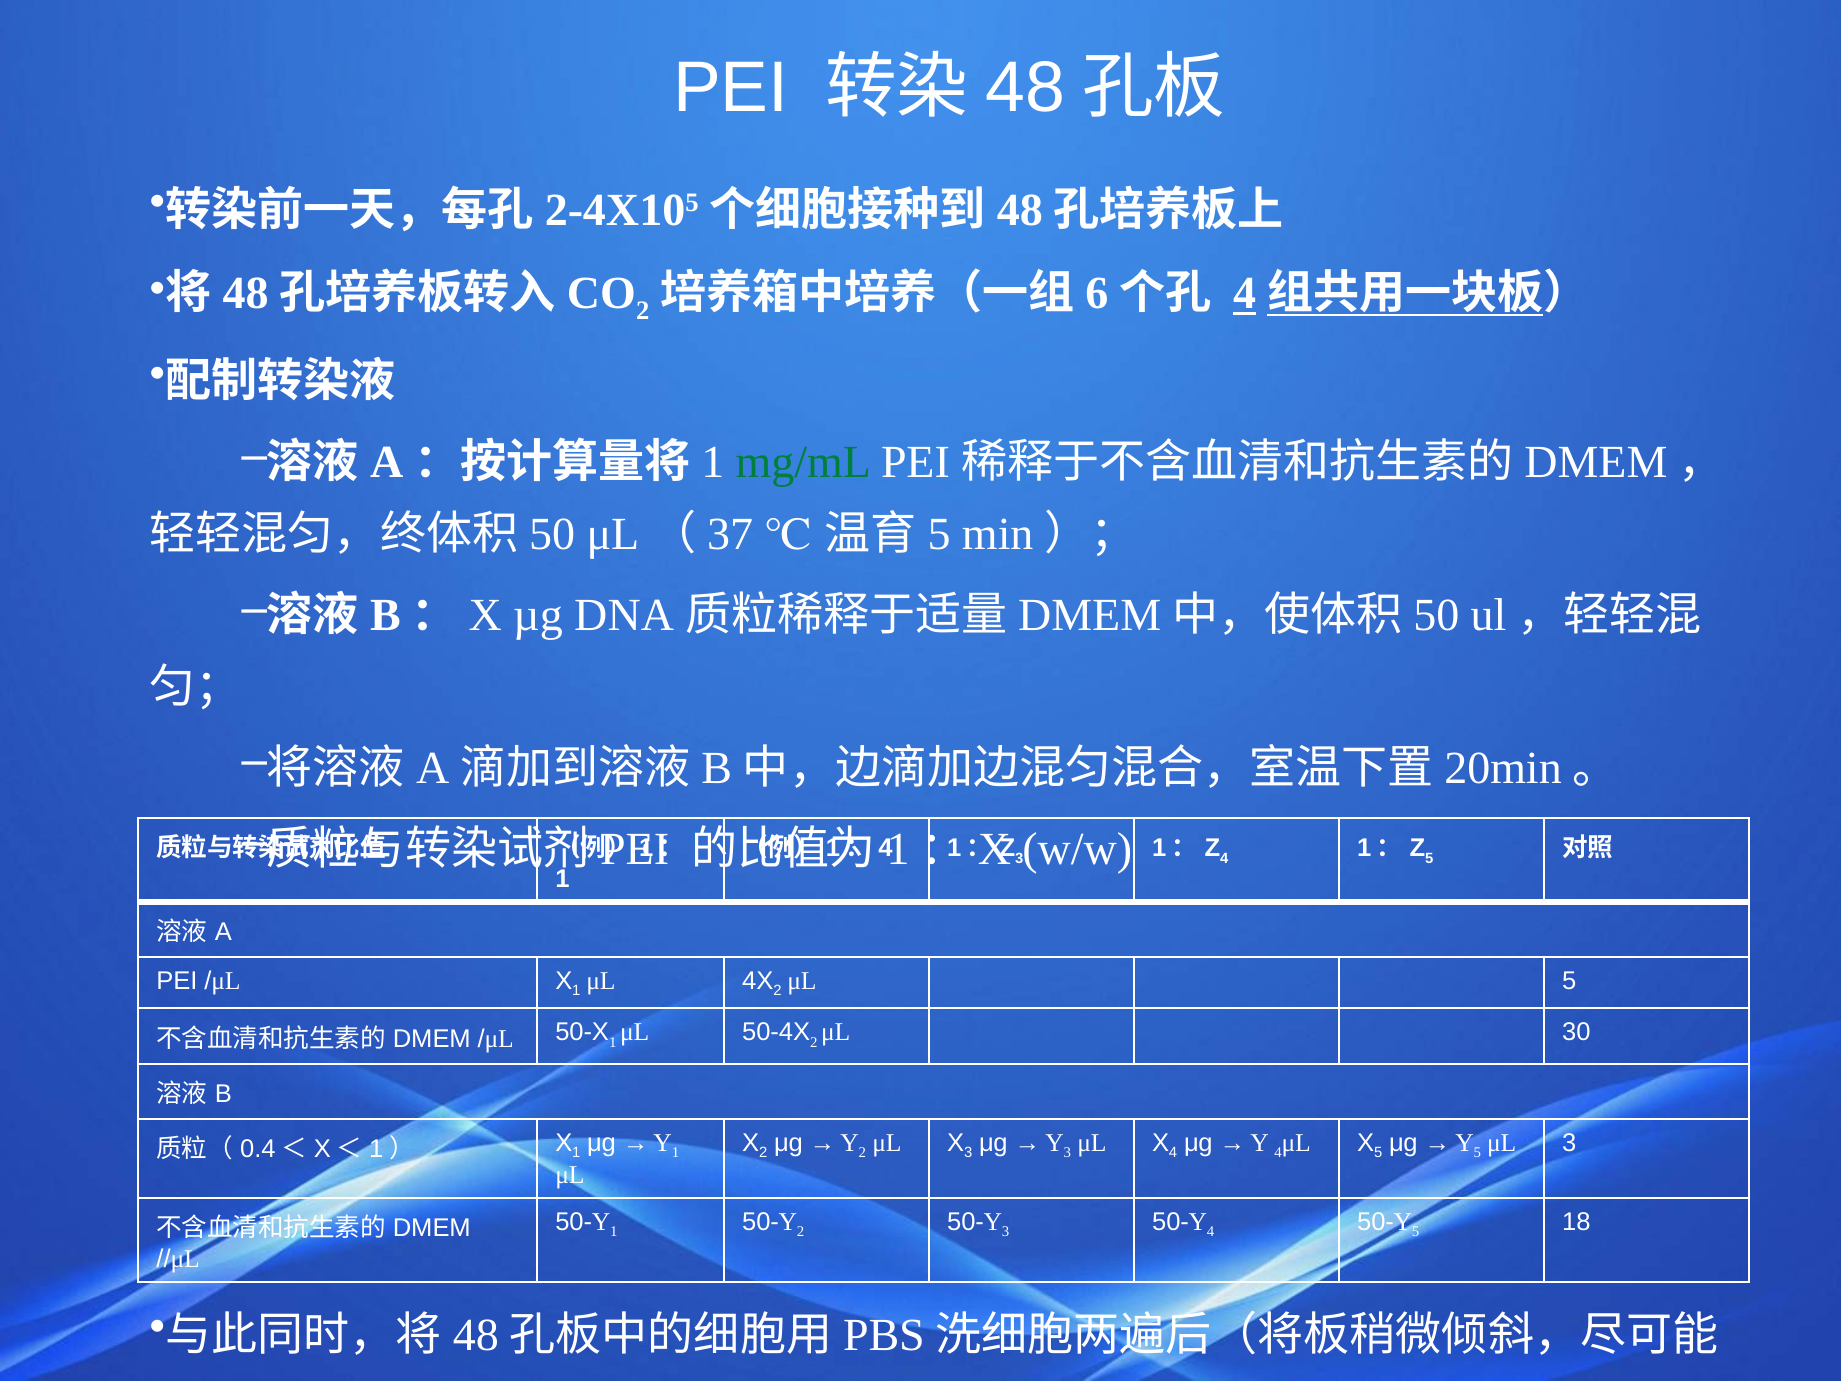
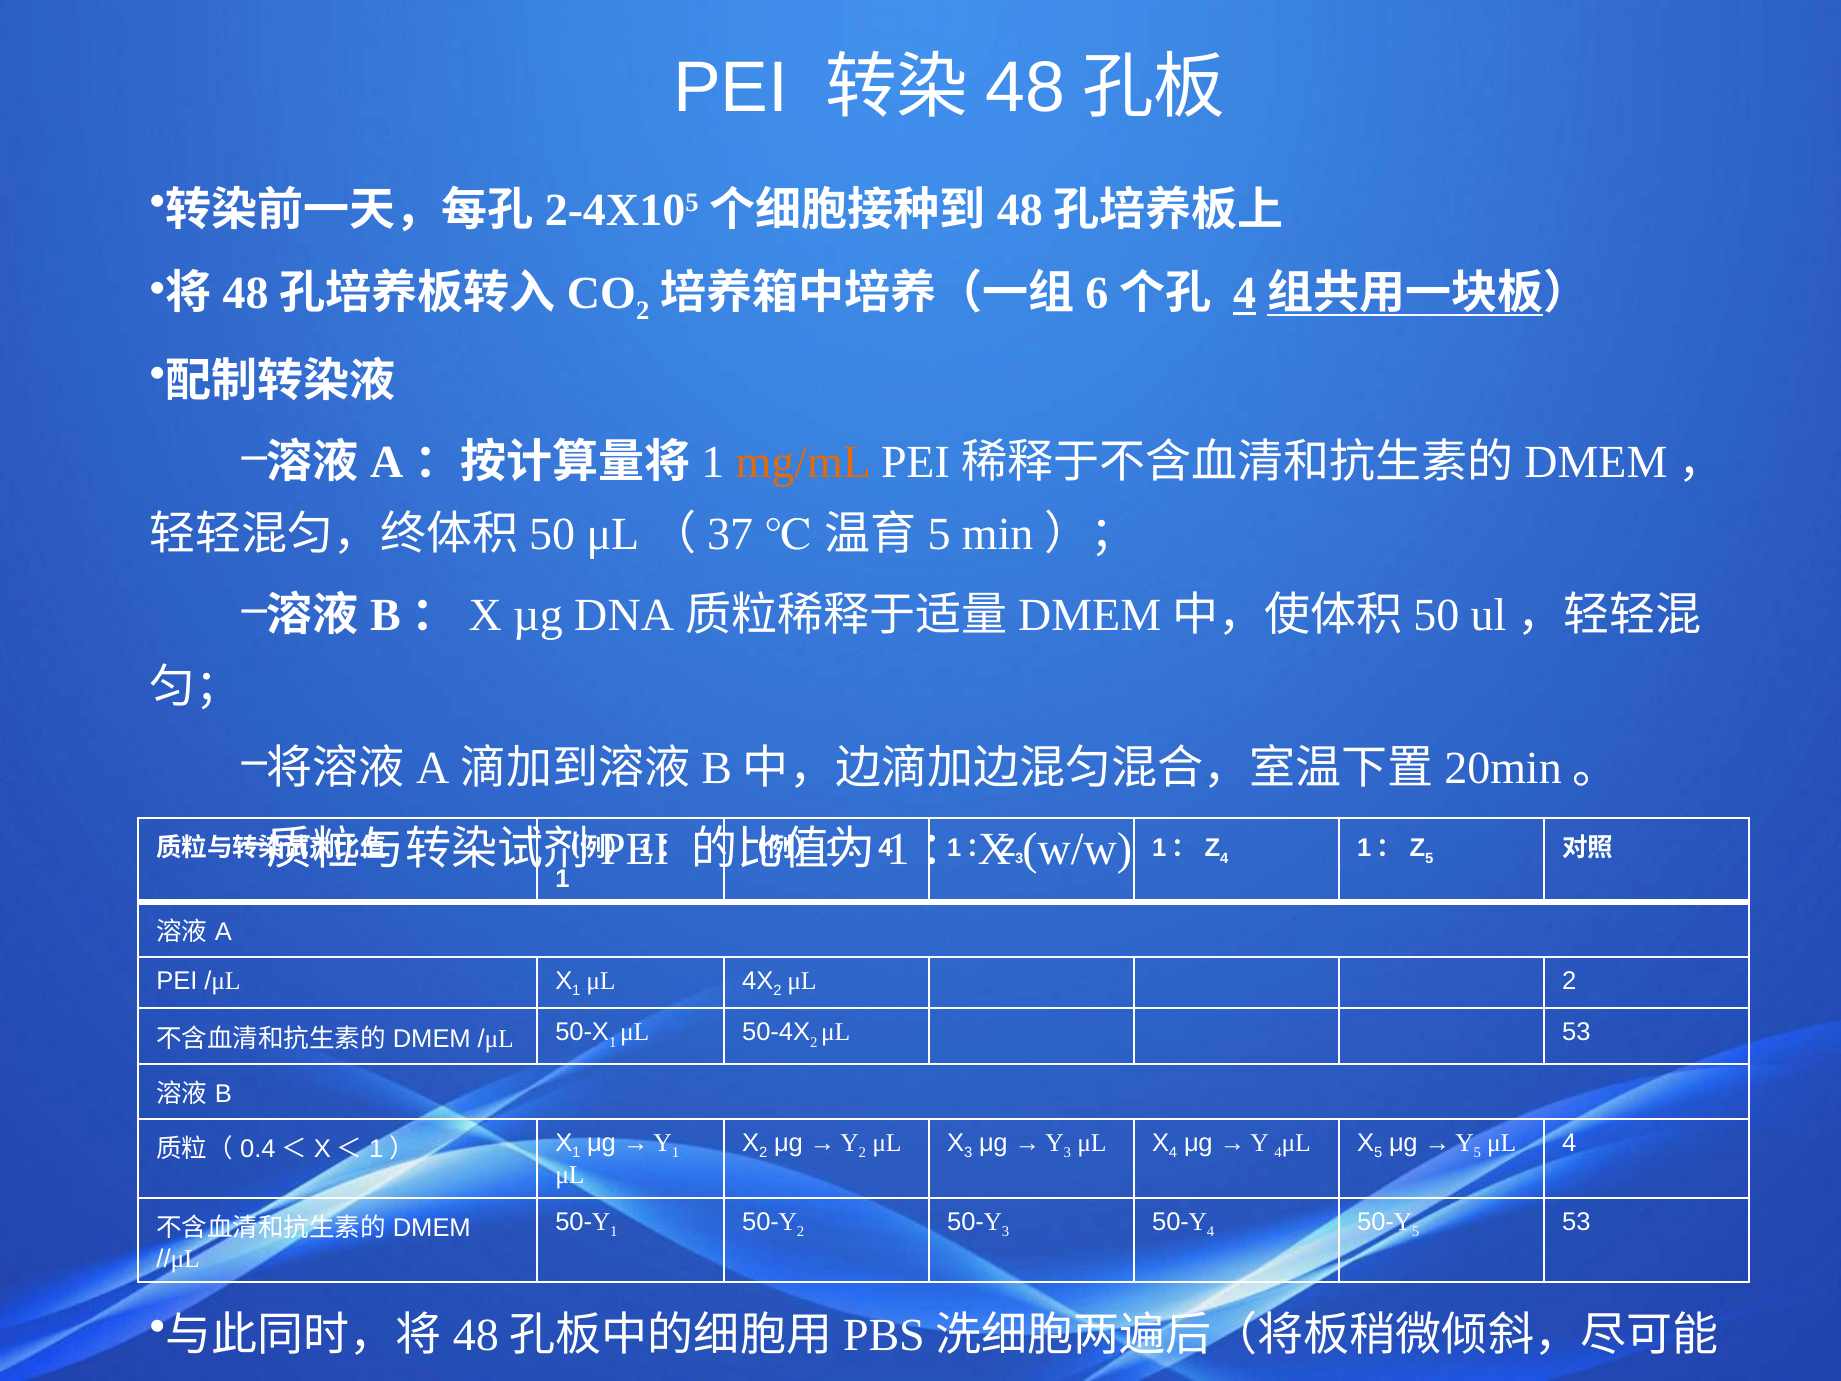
mg/mL colour: green -> orange
μL 5: 5 -> 2
μL 30: 30 -> 53
μL 3: 3 -> 4
18 at (1576, 1222): 18 -> 53
